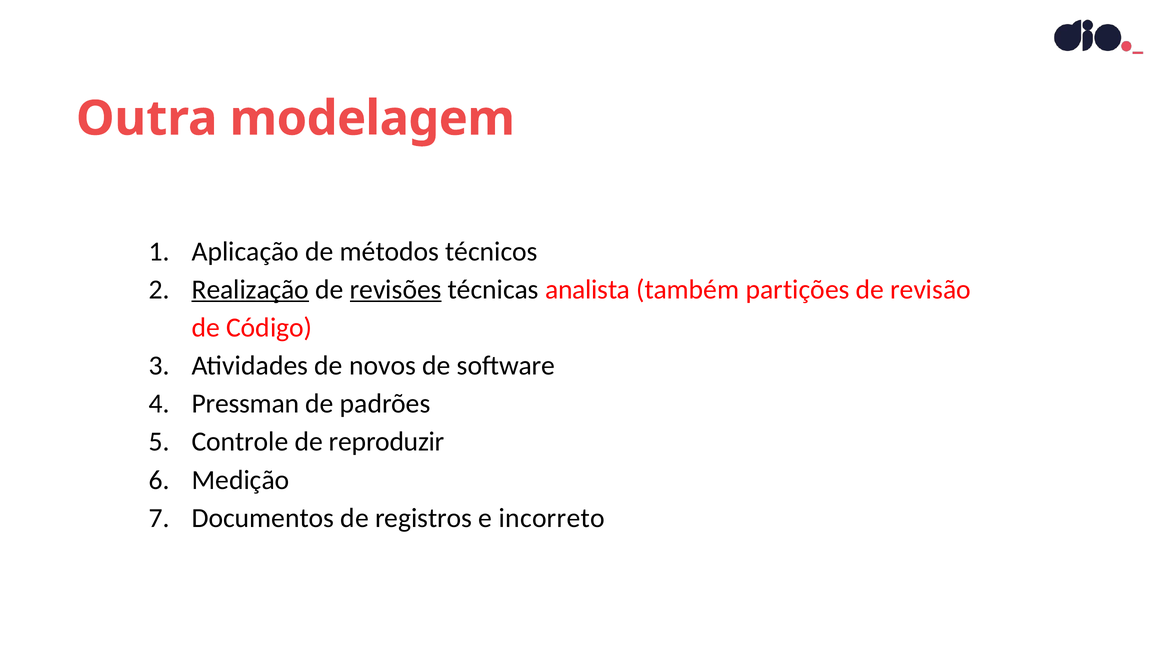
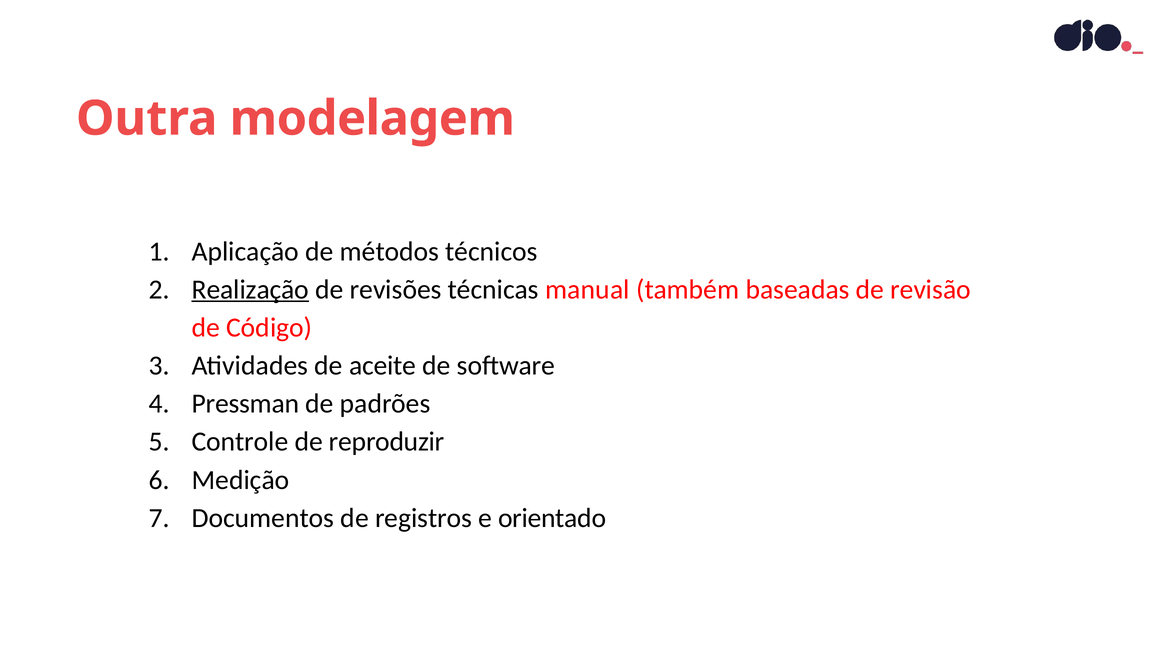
revisões underline: present -> none
analista: analista -> manual
partições: partições -> baseadas
novos: novos -> aceite
incorreto: incorreto -> orientado
